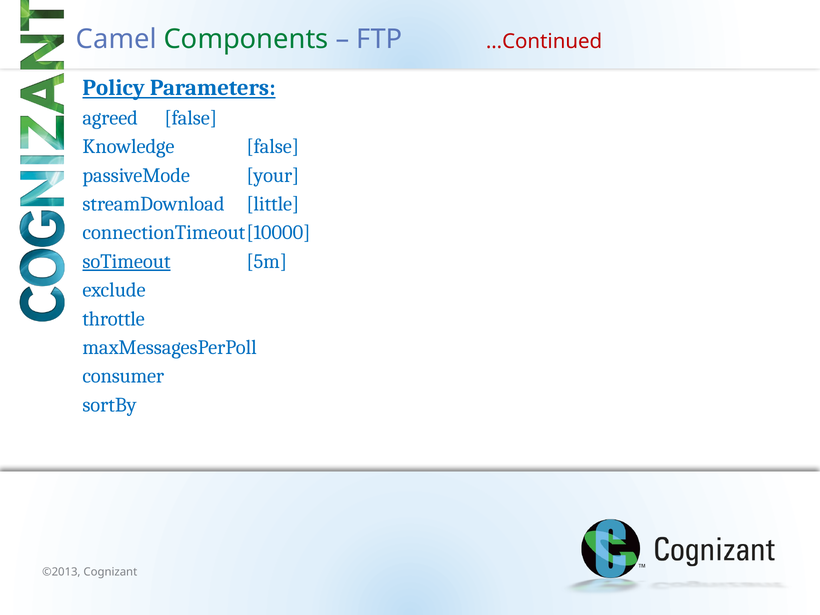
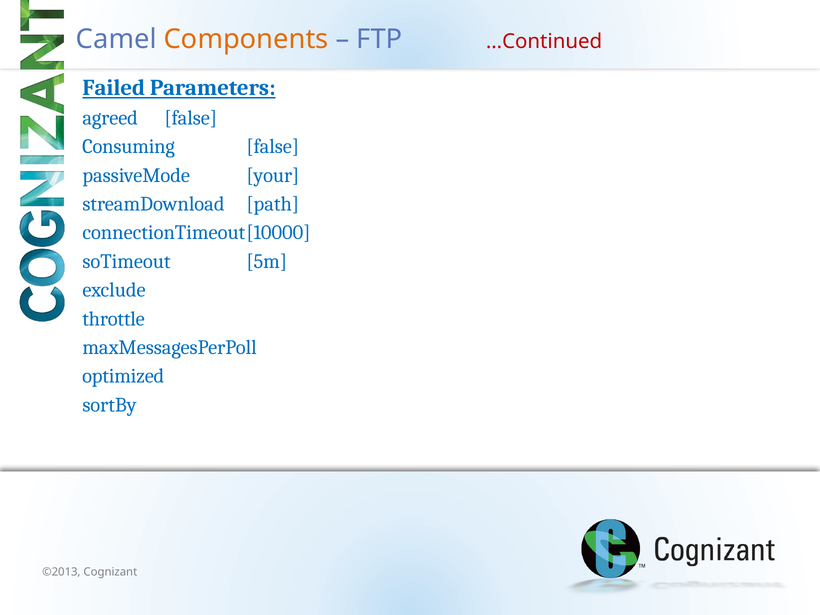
Components colour: green -> orange
Policy: Policy -> Failed
Knowledge: Knowledge -> Consuming
little: little -> path
soTimeout underline: present -> none
consumer: consumer -> optimized
